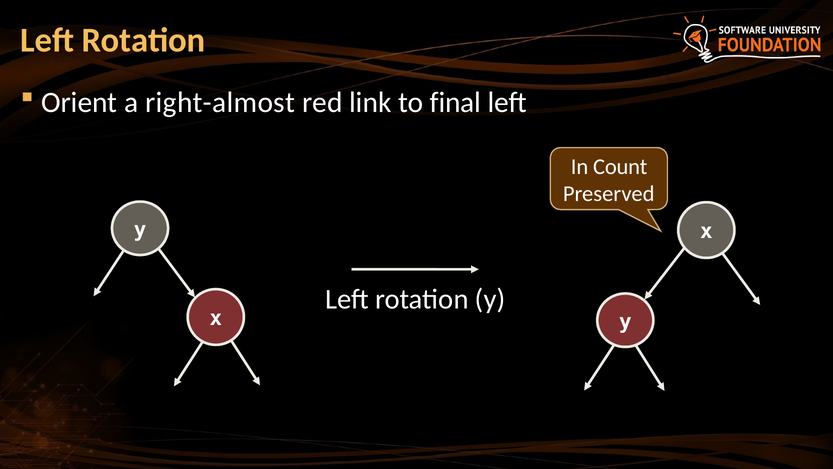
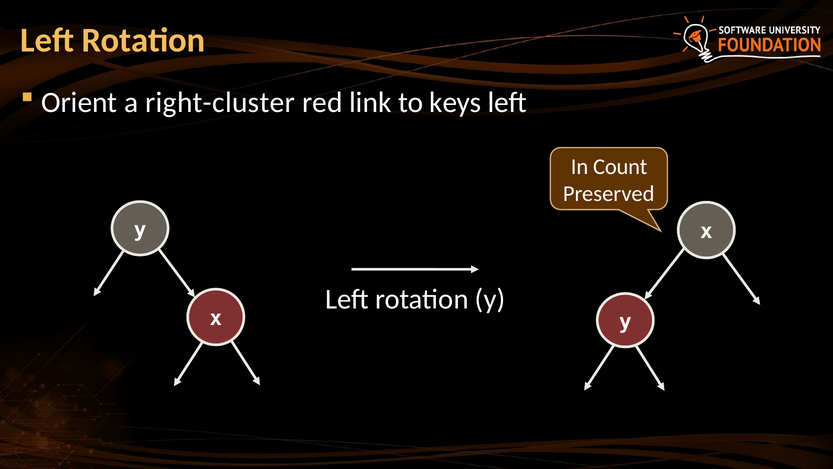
right-almost: right-almost -> right-cluster
final: final -> keys
